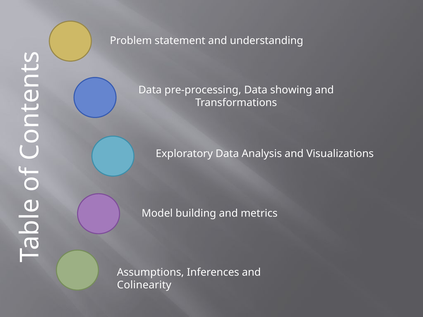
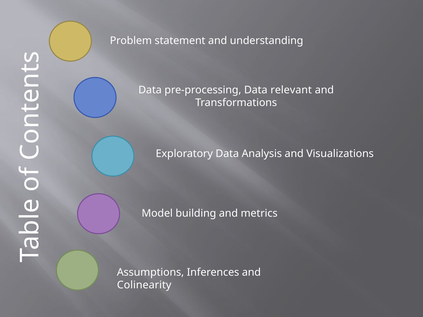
showing: showing -> relevant
